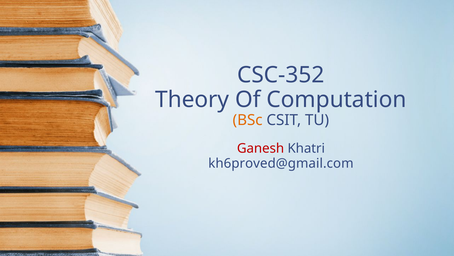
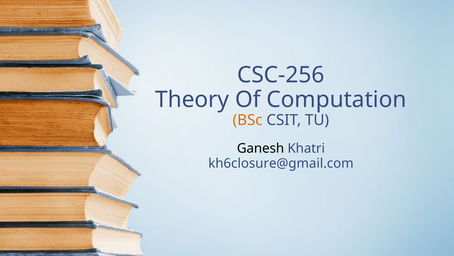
CSC-352: CSC-352 -> CSC-256
Ganesh colour: red -> black
kh6proved@gmail.com: kh6proved@gmail.com -> kh6closure@gmail.com
